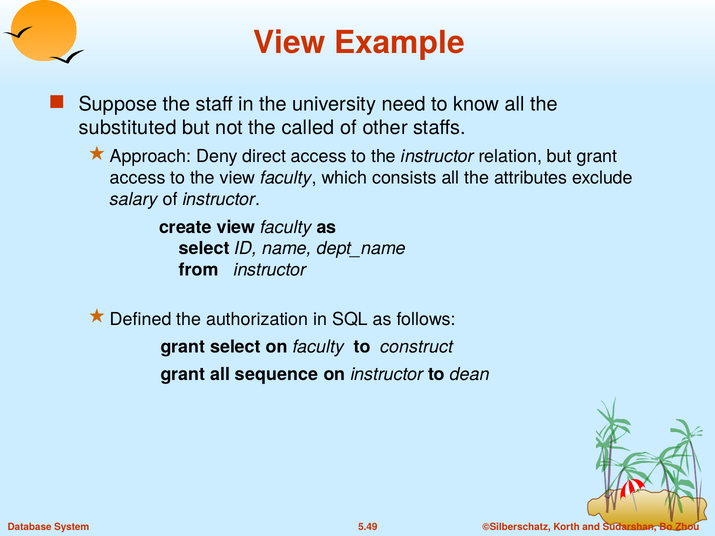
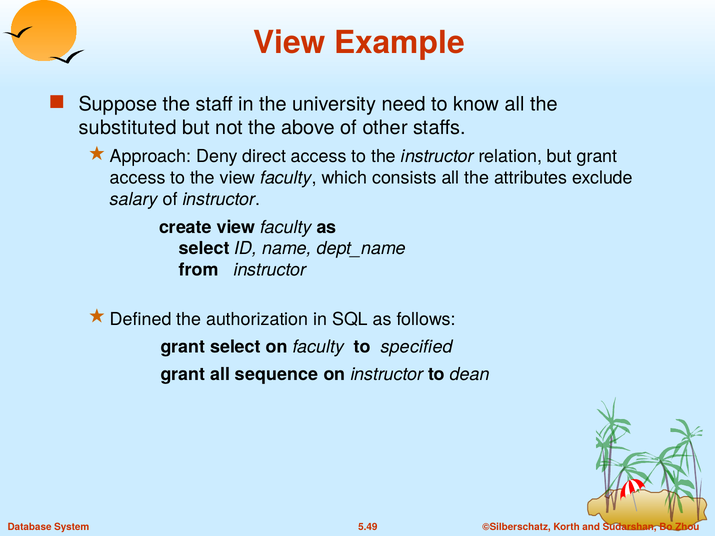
called: called -> above
construct: construct -> specified
